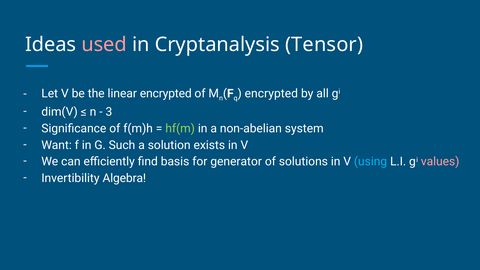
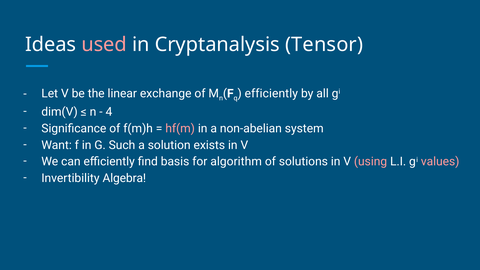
linear encrypted: encrypted -> exchange
encrypted at (271, 93): encrypted -> efficiently
3: 3 -> 4
hf(m colour: light green -> pink
generator: generator -> algorithm
using colour: light blue -> pink
